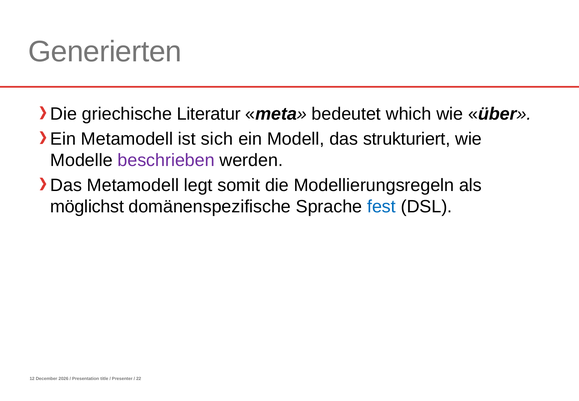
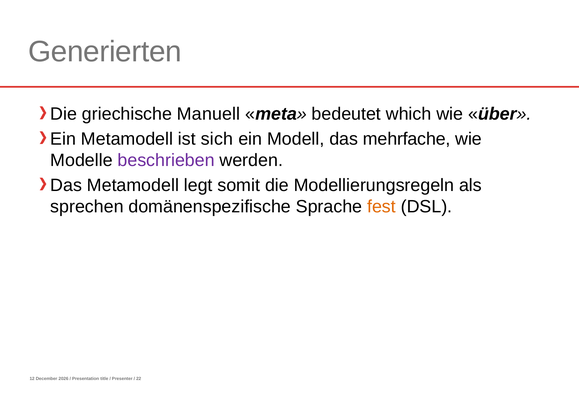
Literatur: Literatur -> Manuell
strukturiert: strukturiert -> mehrfache
möglichst: möglichst -> sprechen
fest colour: blue -> orange
